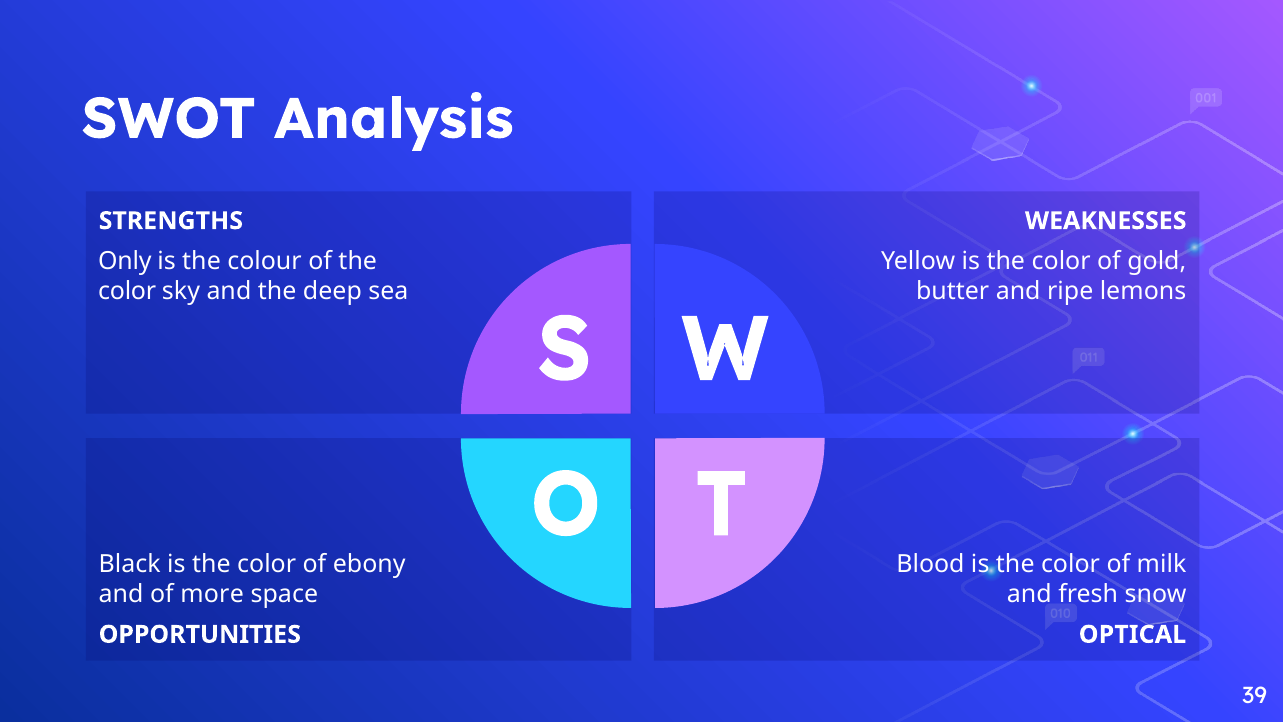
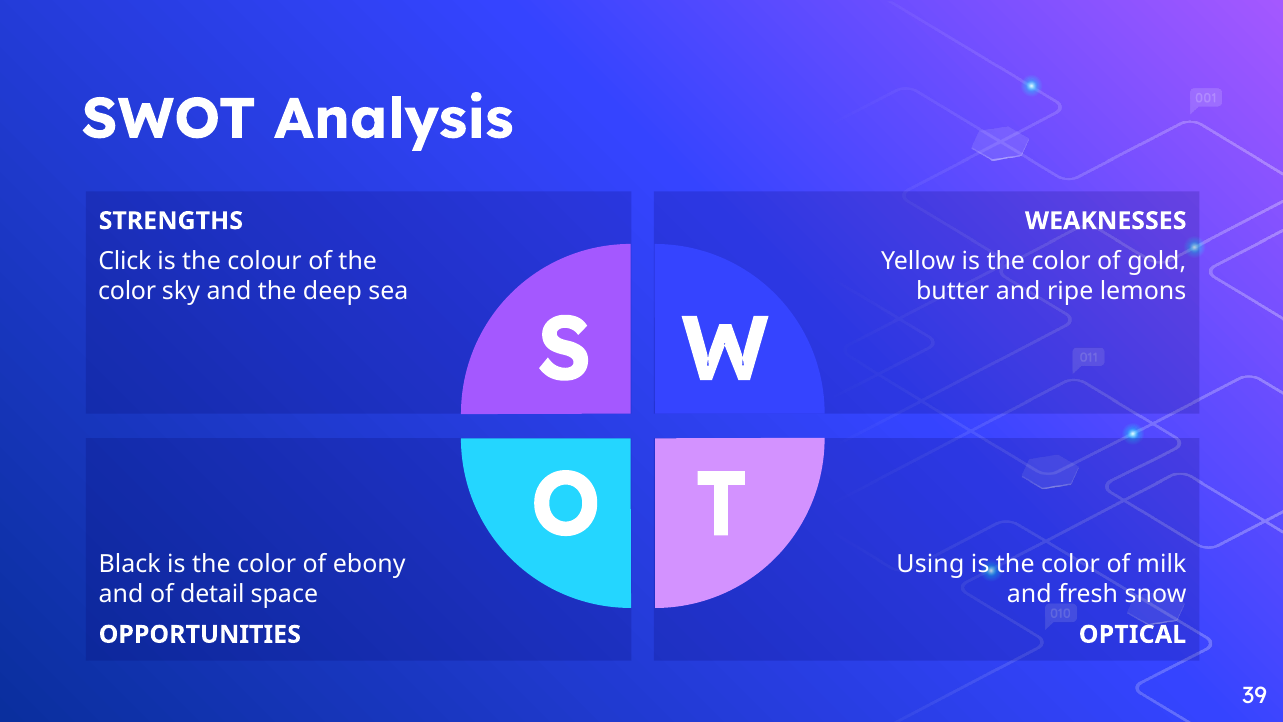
Only: Only -> Click
Blood: Blood -> Using
more: more -> detail
